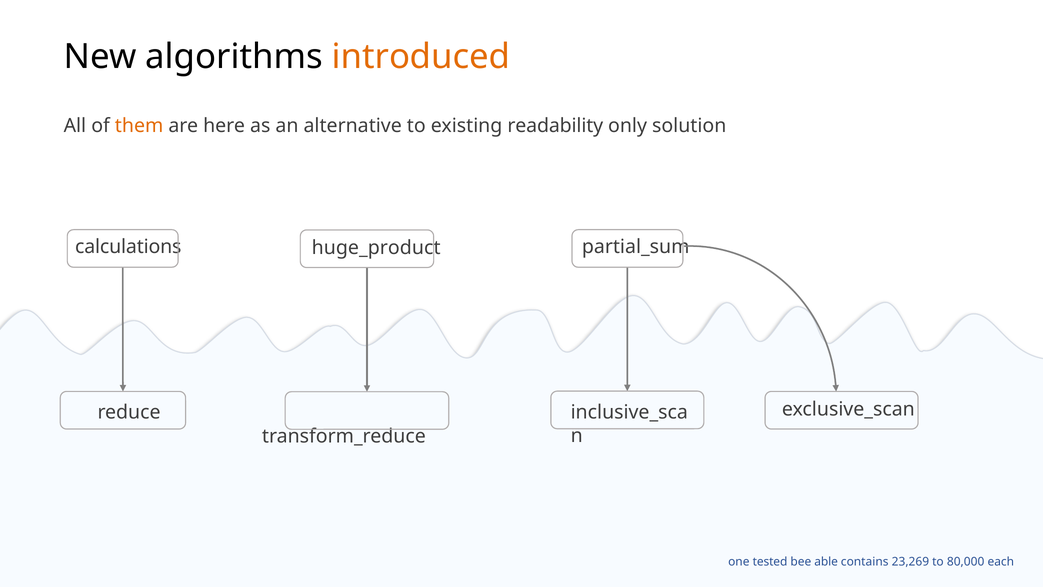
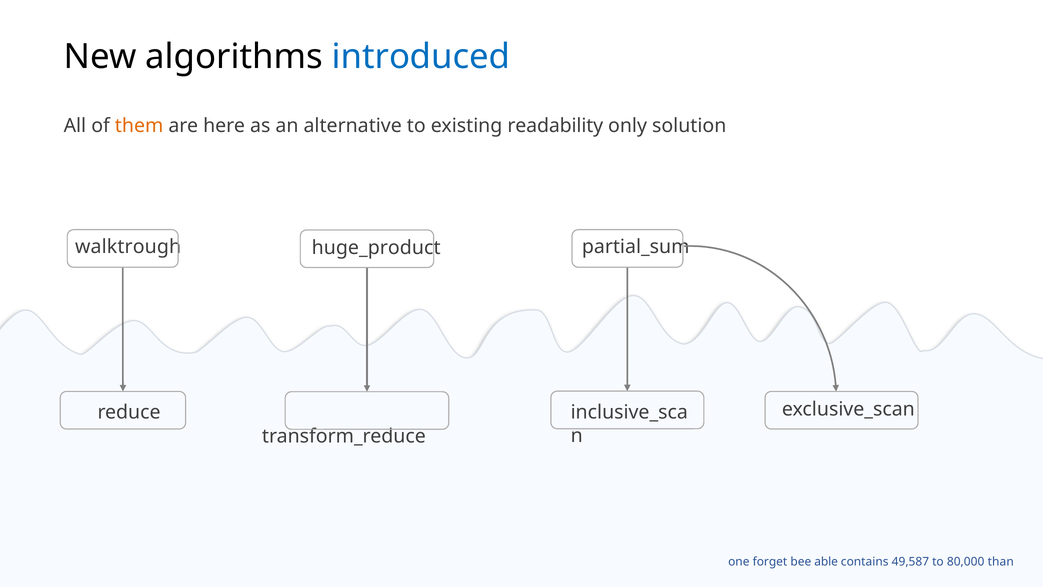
introduced colour: orange -> blue
calculations: calculations -> walktrough
tested: tested -> forget
23,269: 23,269 -> 49,587
each: each -> than
